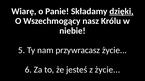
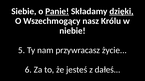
Wiarę: Wiarę -> Siebie
Panie underline: none -> present
z życie: życie -> dałeś
